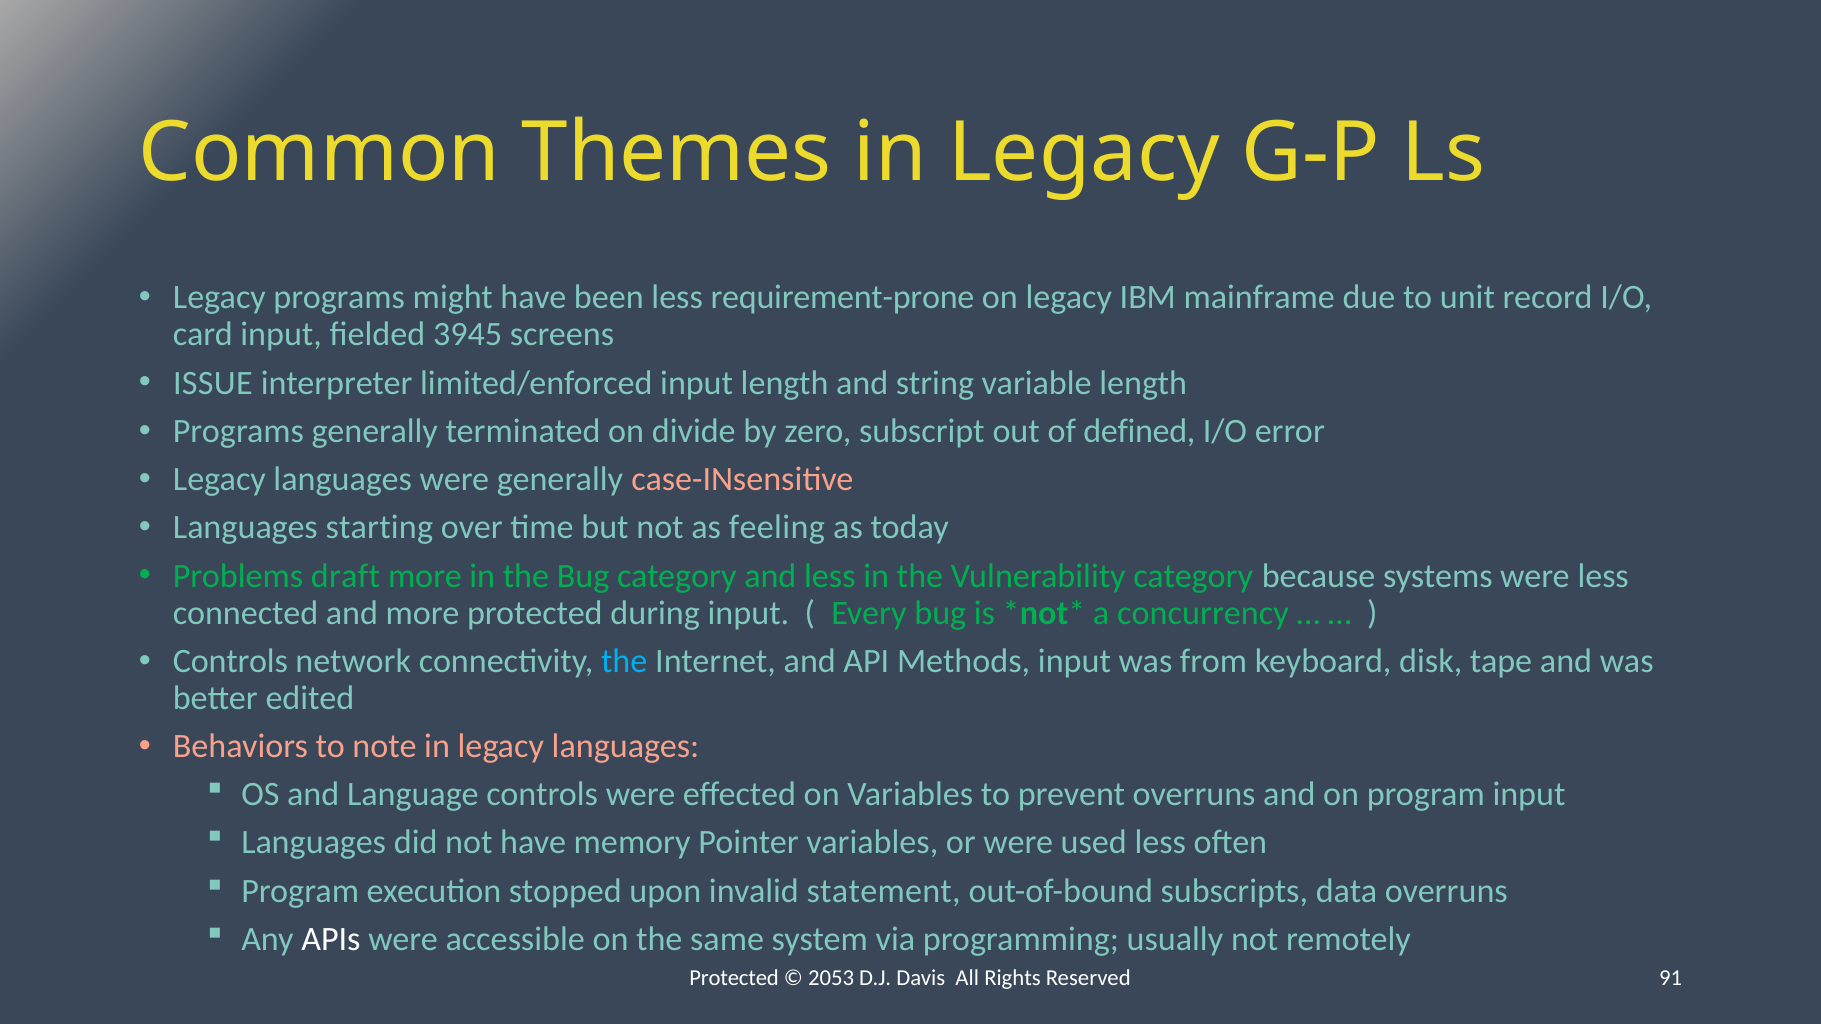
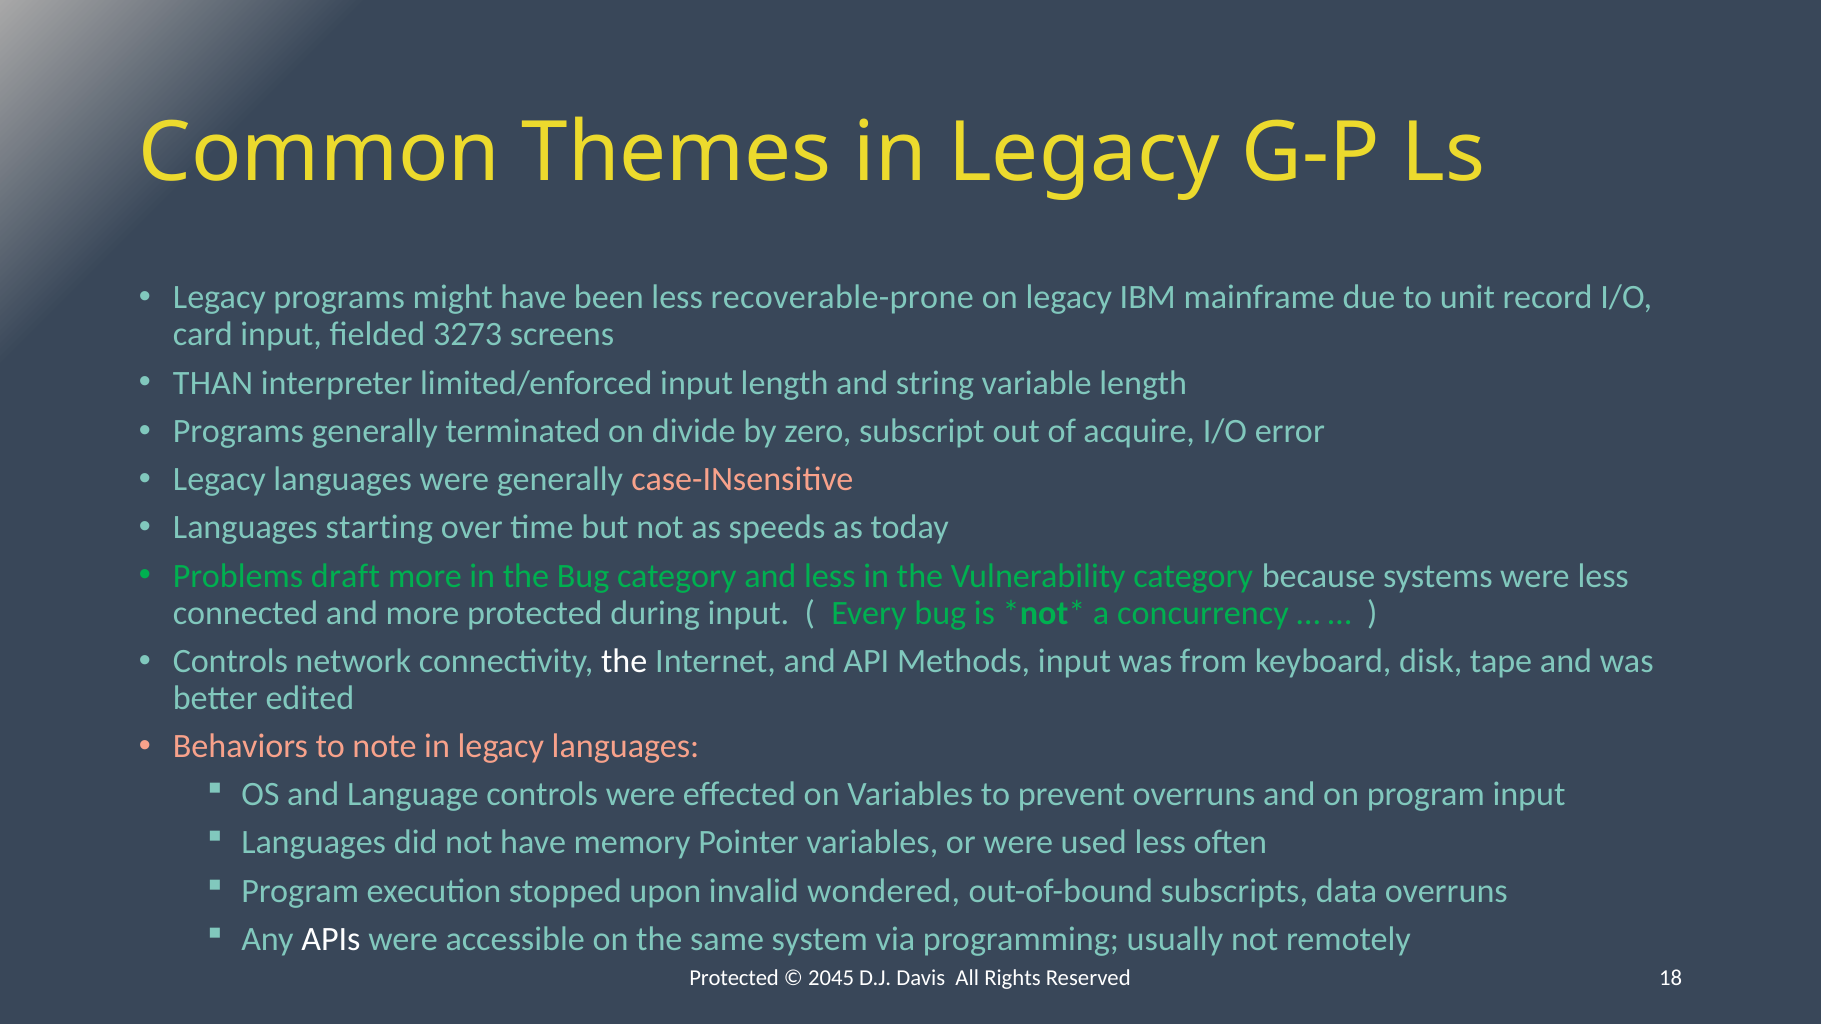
requirement-prone: requirement-prone -> recoverable-prone
3945: 3945 -> 3273
ISSUE: ISSUE -> THAN
defined: defined -> acquire
feeling: feeling -> speeds
the at (624, 661) colour: light blue -> white
statement: statement -> wondered
2053: 2053 -> 2045
91: 91 -> 18
